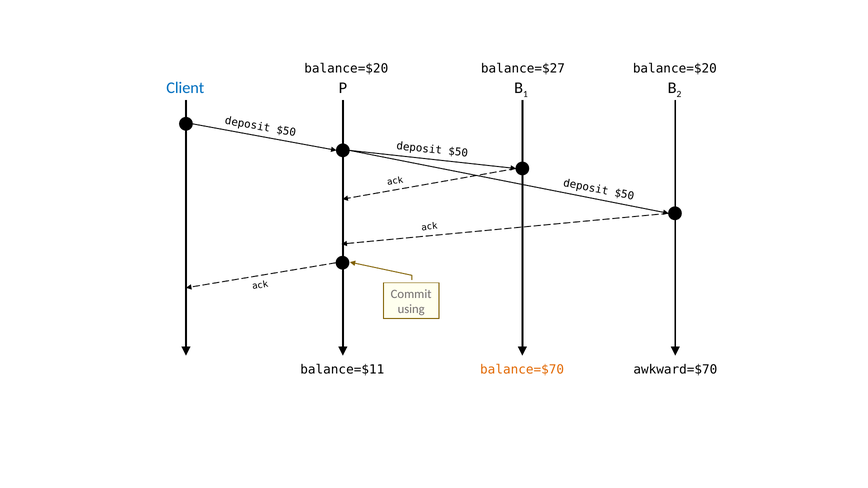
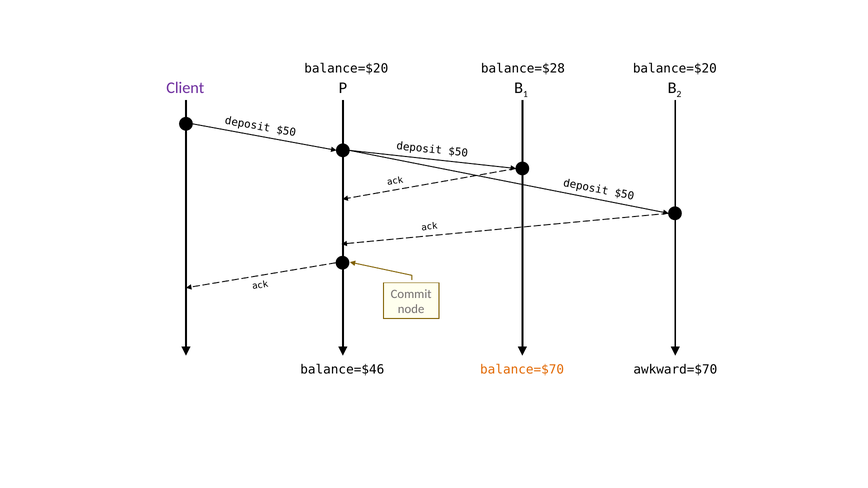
balance=$27: balance=$27 -> balance=$28
Client colour: blue -> purple
using: using -> node
balance=$11: balance=$11 -> balance=$46
